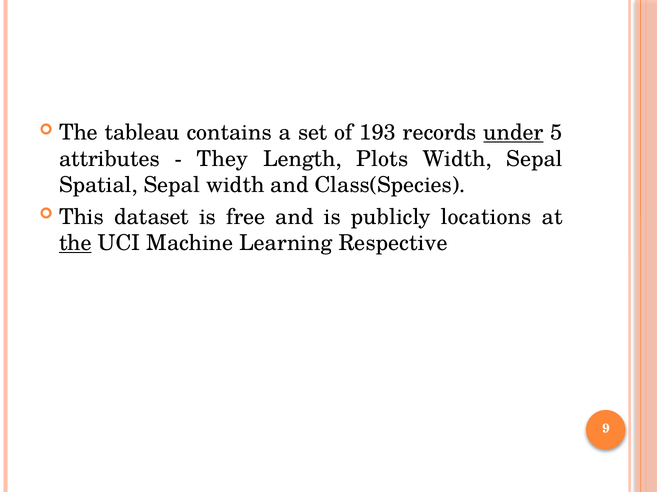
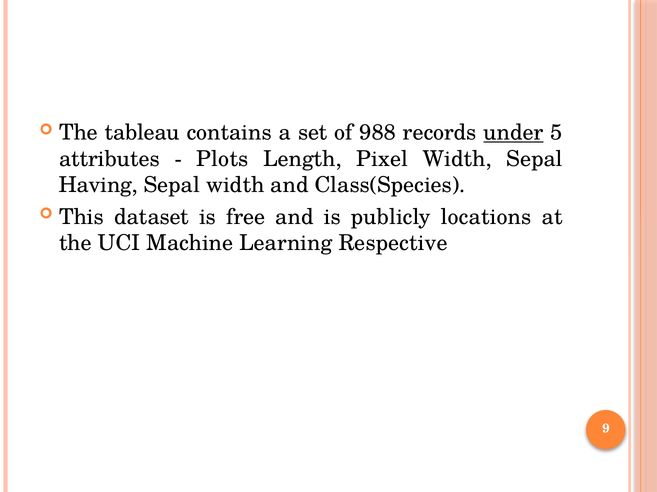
193: 193 -> 988
They: They -> Plots
Plots: Plots -> Pixel
Spatial: Spatial -> Having
the at (75, 243) underline: present -> none
